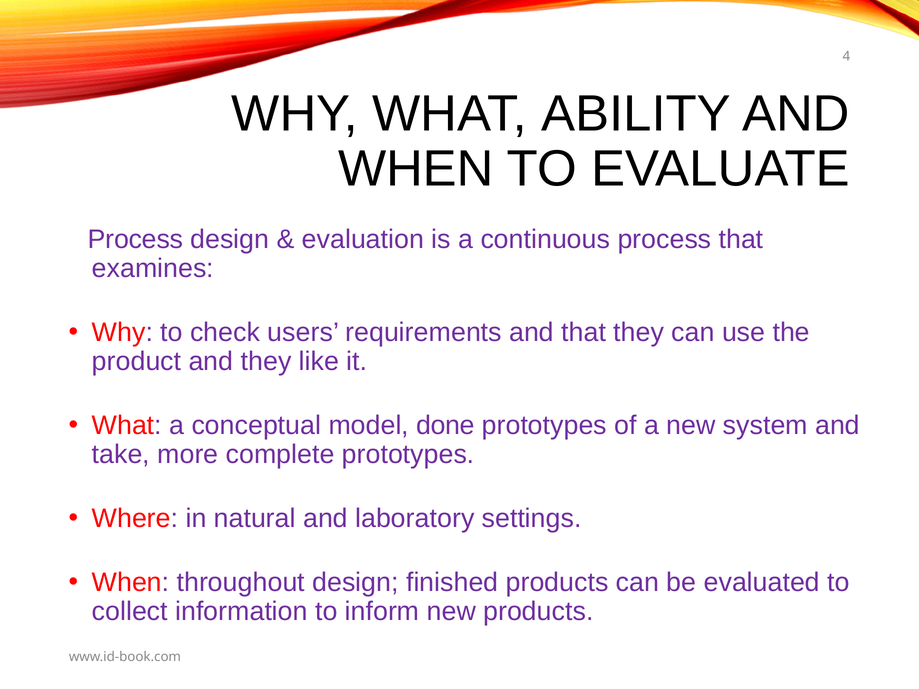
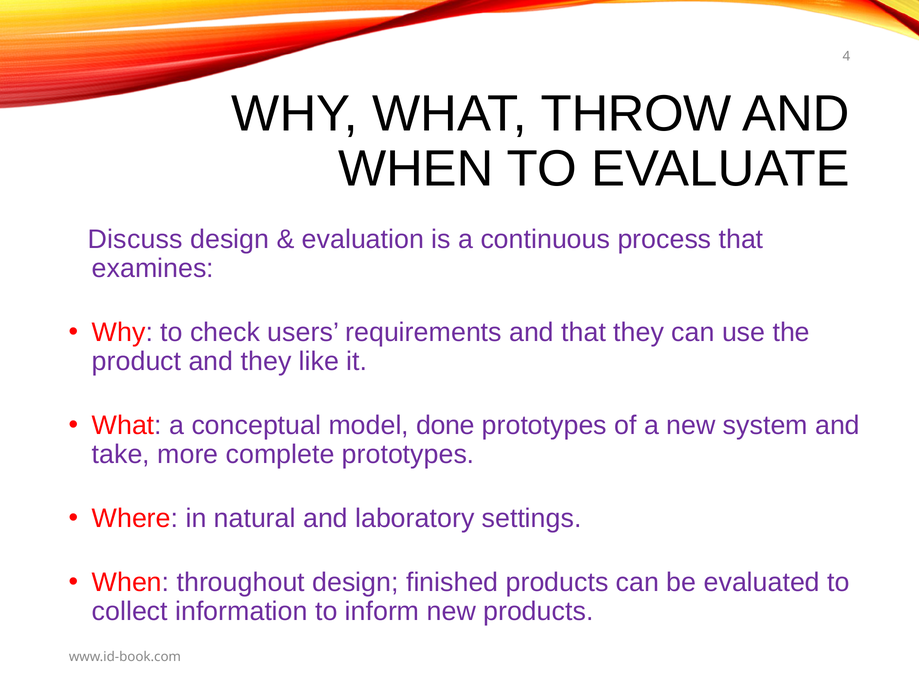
ABILITY: ABILITY -> THROW
Process at (135, 239): Process -> Discuss
